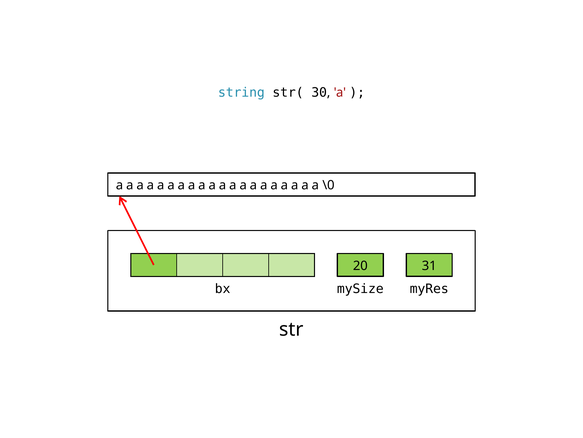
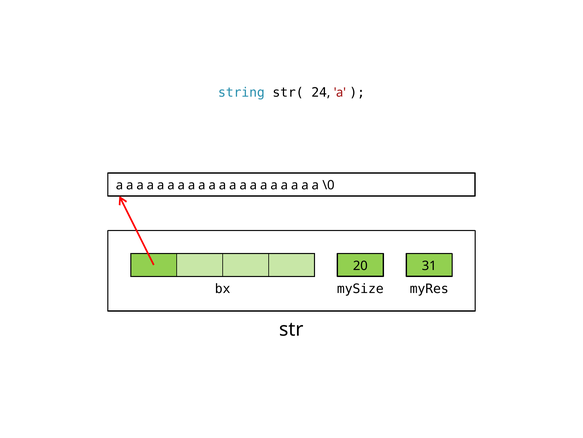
30: 30 -> 24
